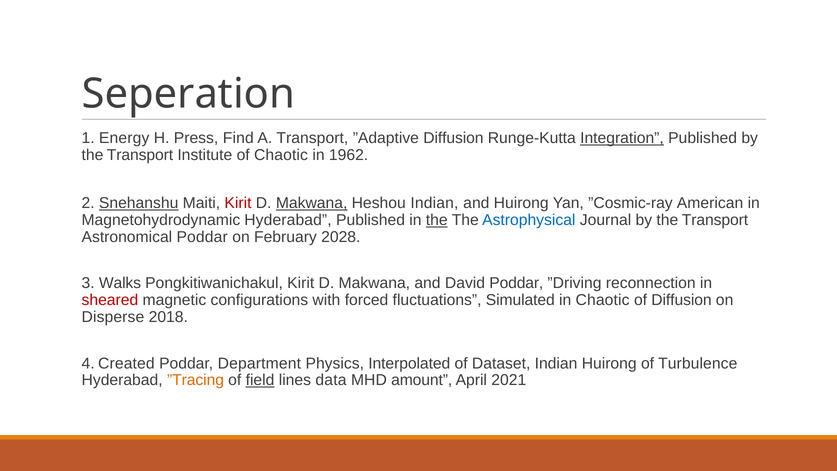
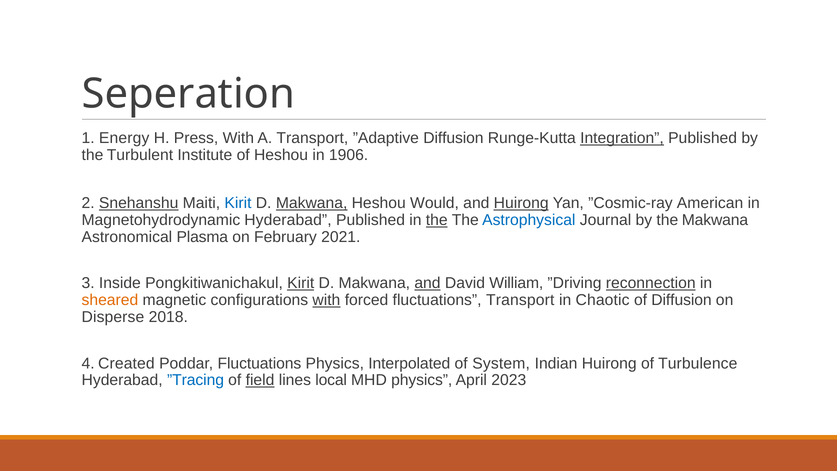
Press Find: Find -> With
Transport at (140, 155): Transport -> Turbulent
of Chaotic: Chaotic -> Heshou
1962: 1962 -> 1906
Kirit at (238, 203) colour: red -> blue
Heshou Indian: Indian -> Would
Huirong at (521, 203) underline: none -> present
Journal by the Transport: Transport -> Makwana
Astronomical Poddar: Poddar -> Plasma
2028: 2028 -> 2021
Walks: Walks -> Inside
Kirit at (301, 283) underline: none -> present
and at (427, 283) underline: none -> present
David Poddar: Poddar -> William
reconnection underline: none -> present
sheared colour: red -> orange
with at (326, 300) underline: none -> present
fluctuations Simulated: Simulated -> Transport
Poddar Department: Department -> Fluctuations
Dataset: Dataset -> System
”Tracing colour: orange -> blue
data: data -> local
MHD amount: amount -> physics
2021: 2021 -> 2023
